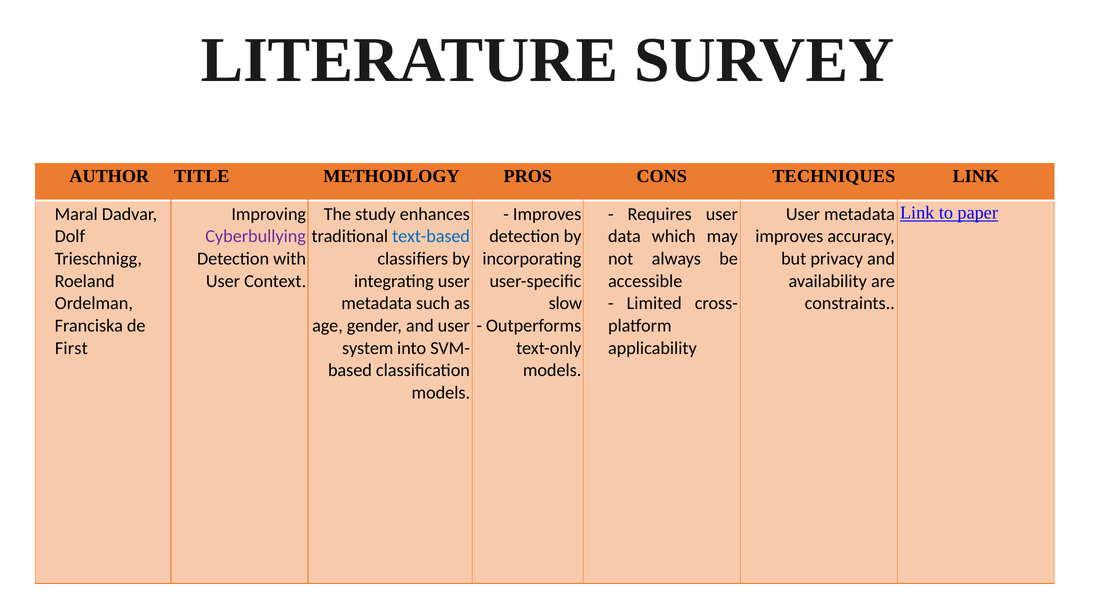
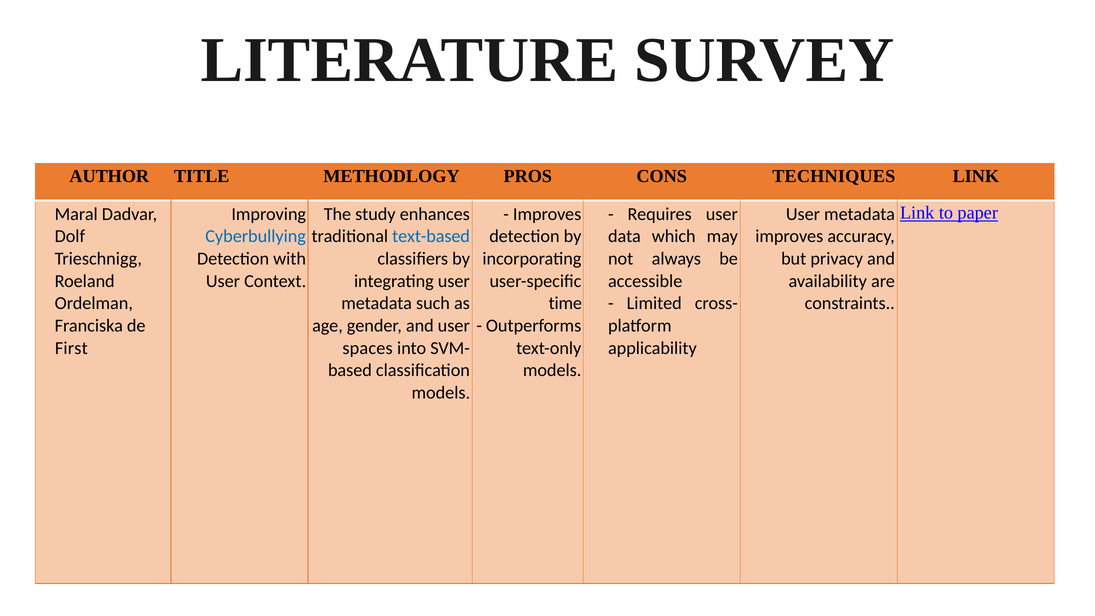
Cyberbullying colour: purple -> blue
slow: slow -> time
system: system -> spaces
